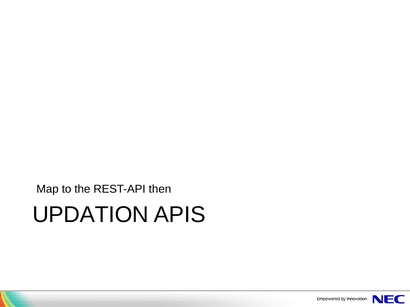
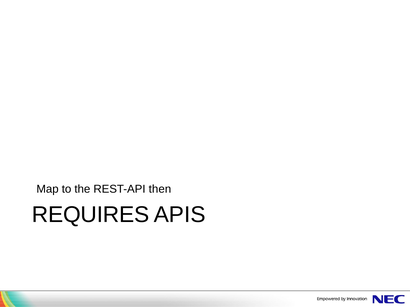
UPDATION: UPDATION -> REQUIRES
